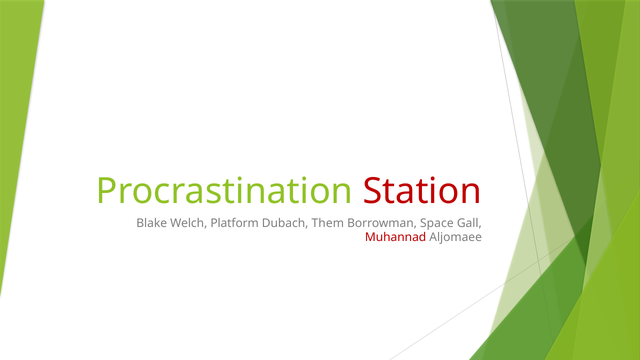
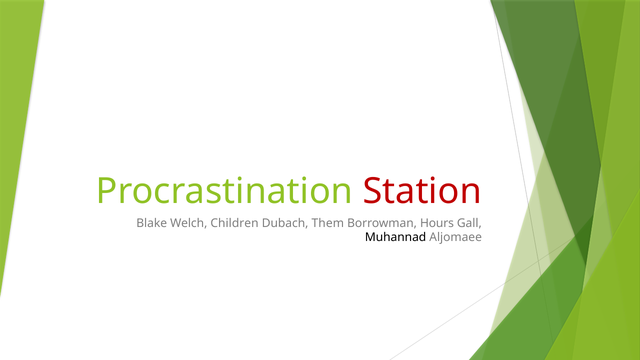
Platform: Platform -> Children
Space: Space -> Hours
Muhannad colour: red -> black
